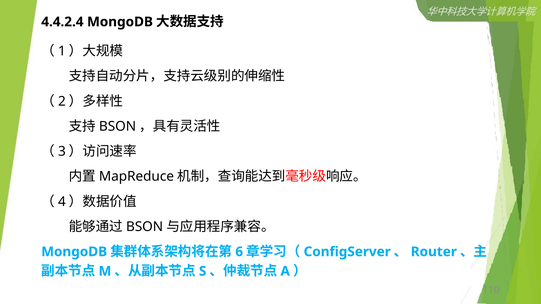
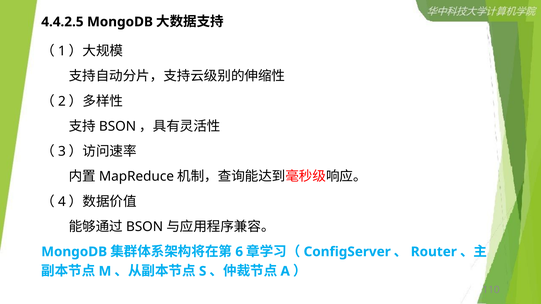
4.4.2.4: 4.4.2.4 -> 4.4.2.5
